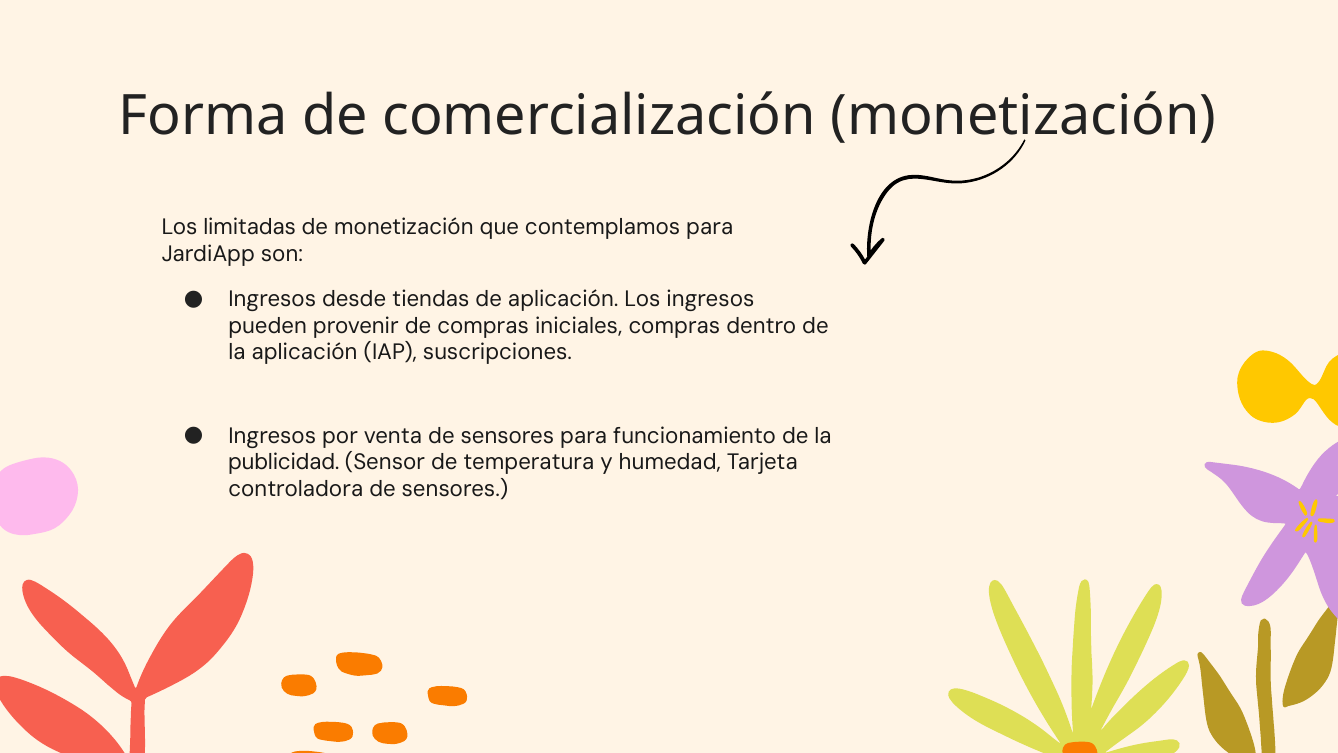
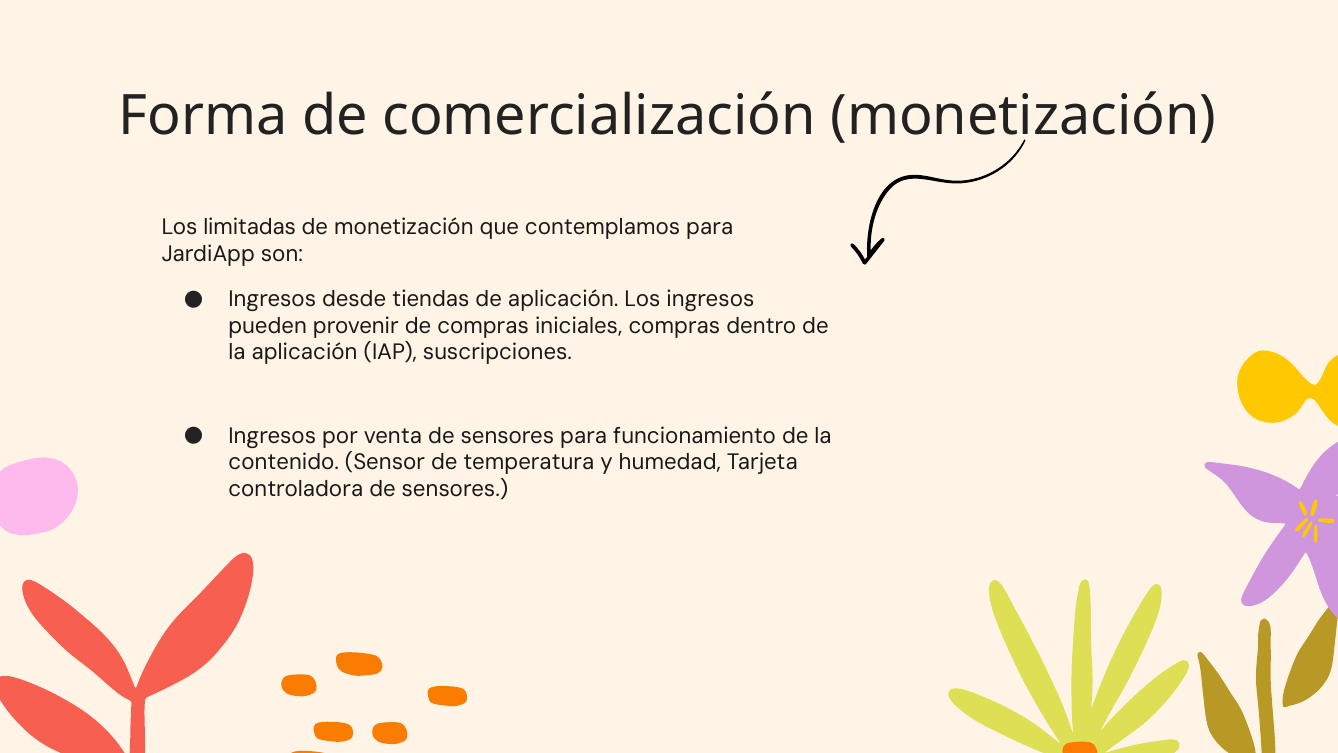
publicidad: publicidad -> contenido
